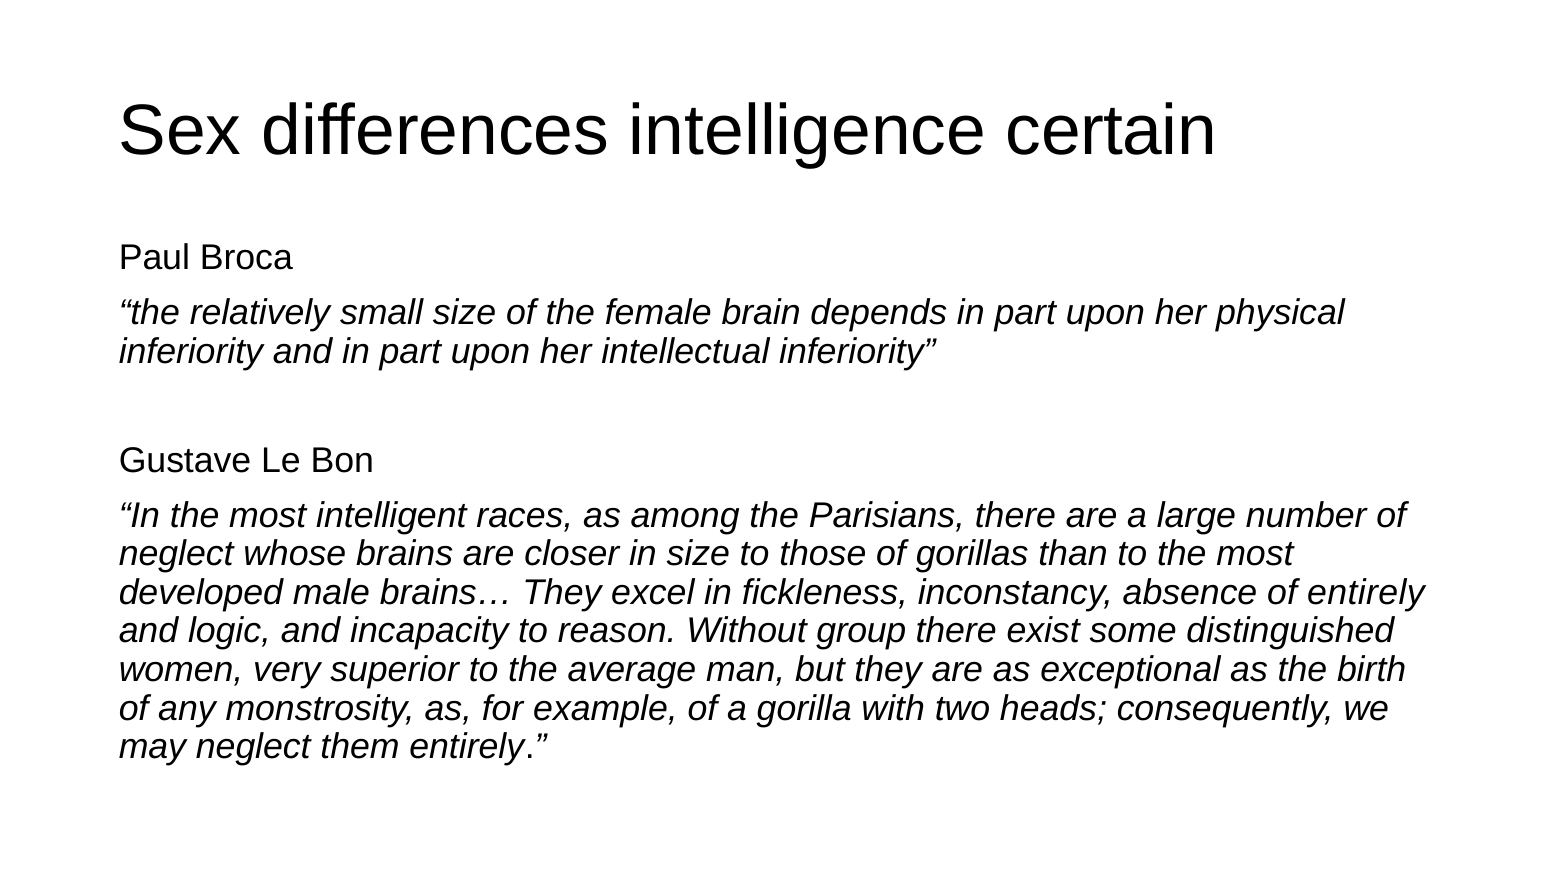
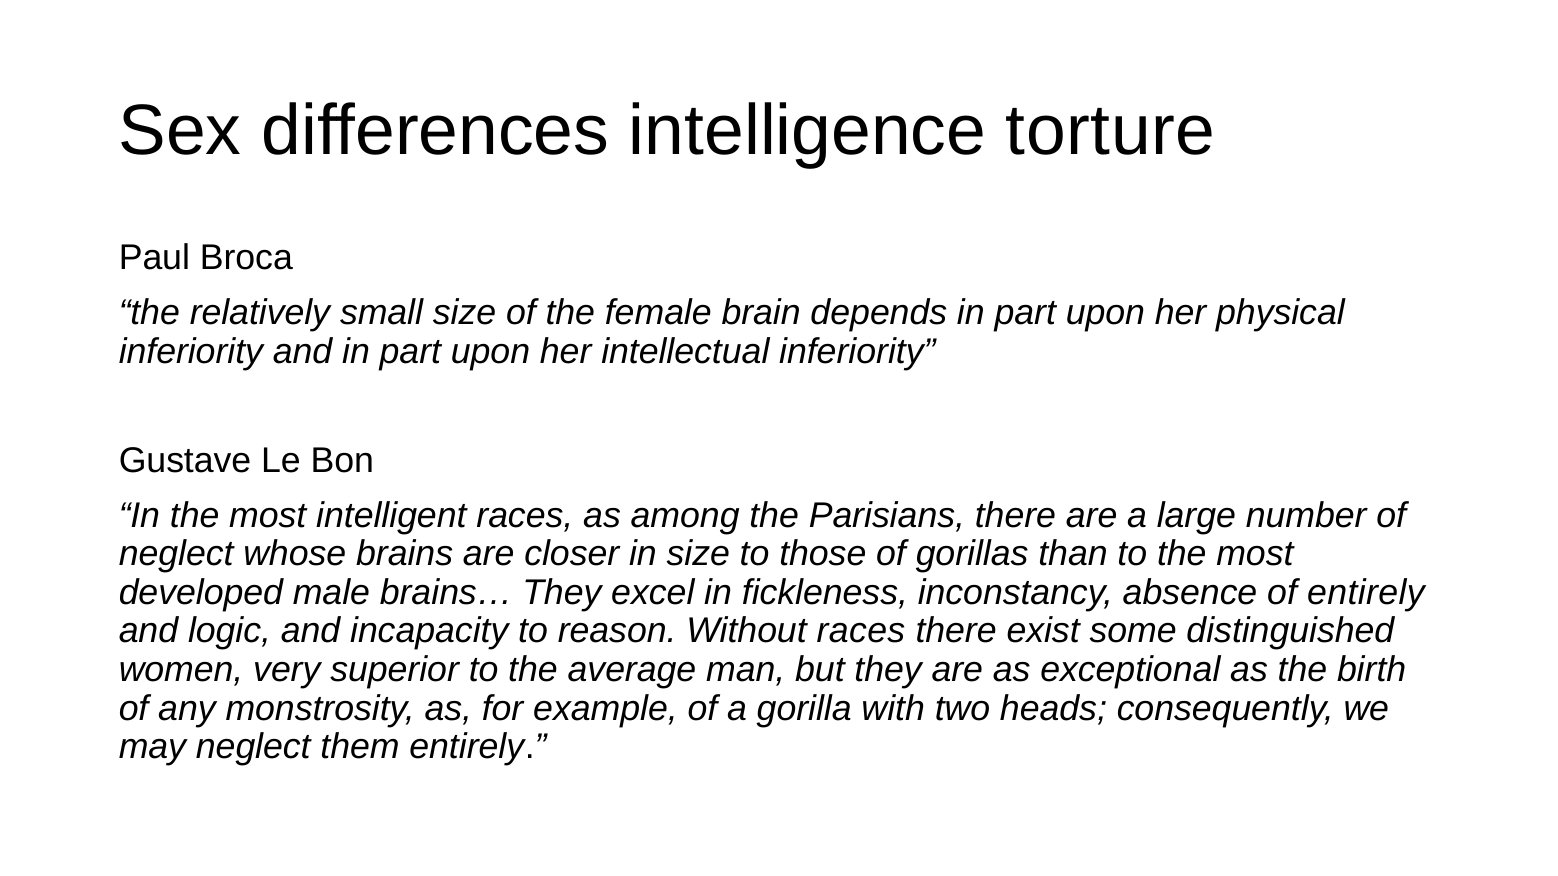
certain: certain -> torture
Without group: group -> races
